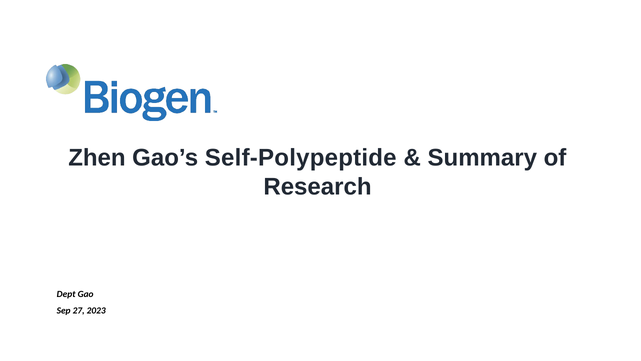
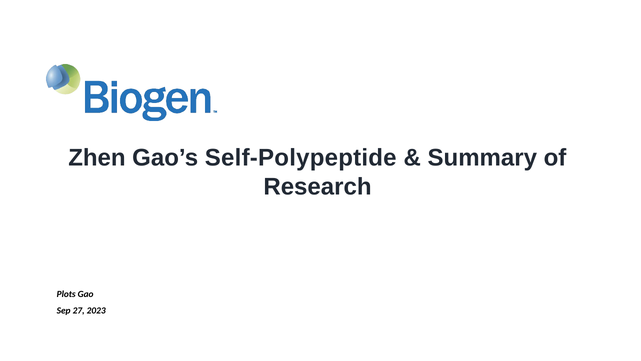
Dept: Dept -> Plots
